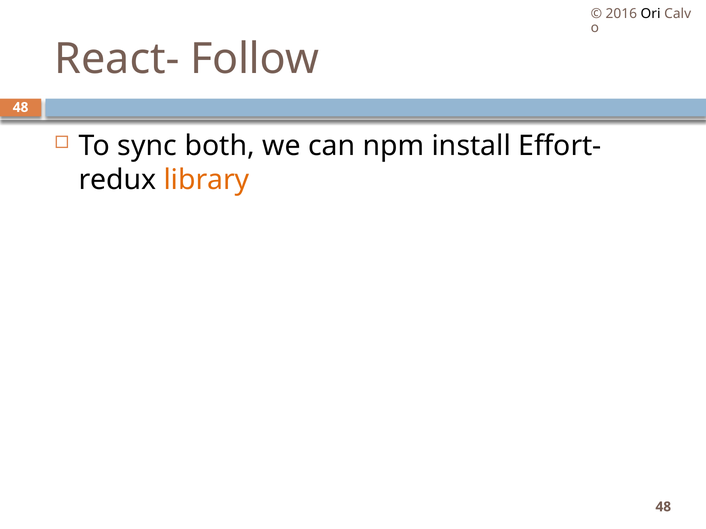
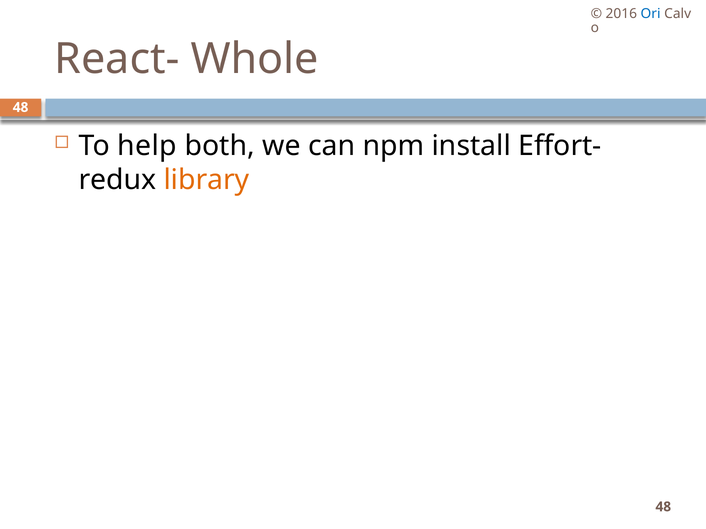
Ori colour: black -> blue
Follow: Follow -> Whole
sync: sync -> help
